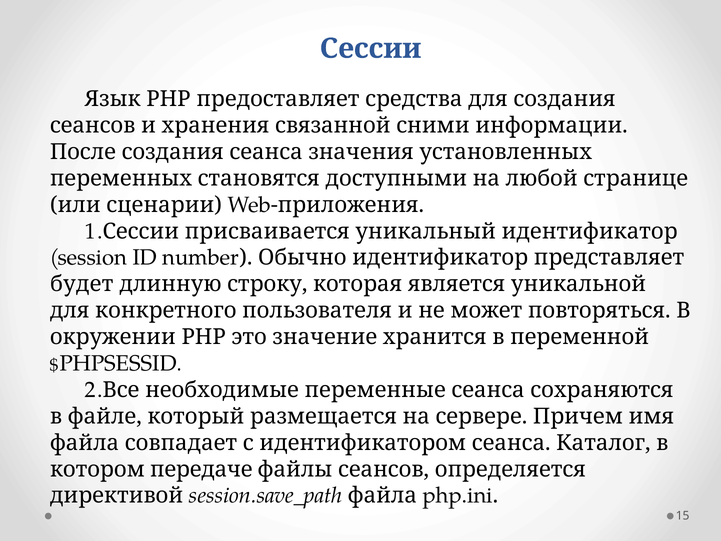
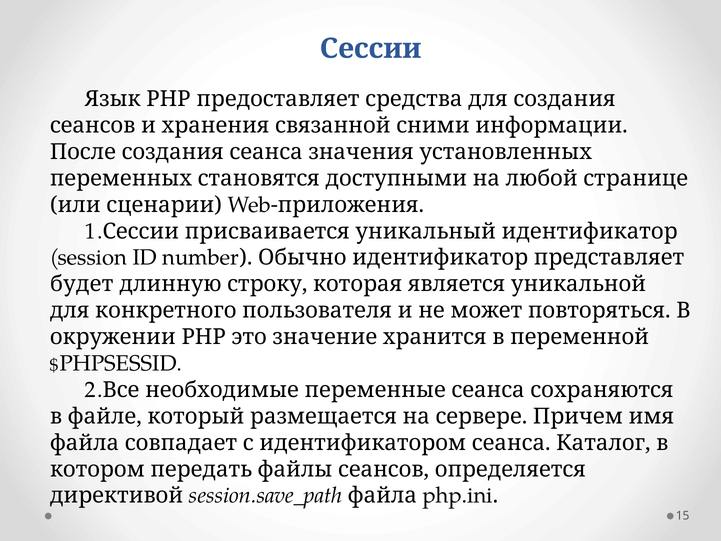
передаче: передаче -> передать
